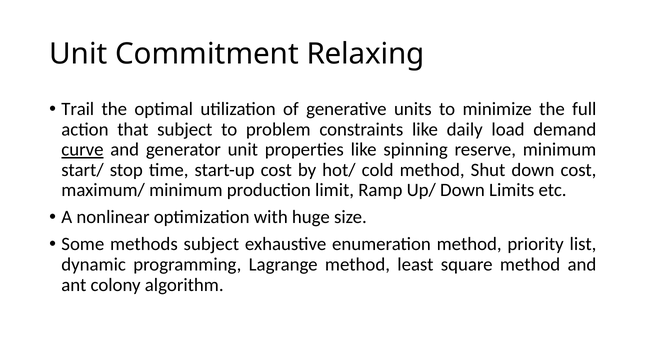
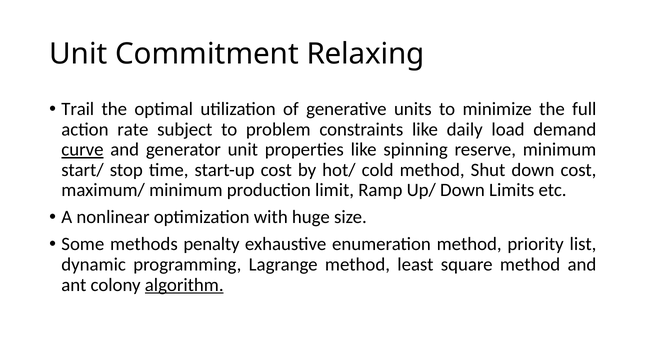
that: that -> rate
methods subject: subject -> penalty
algorithm underline: none -> present
